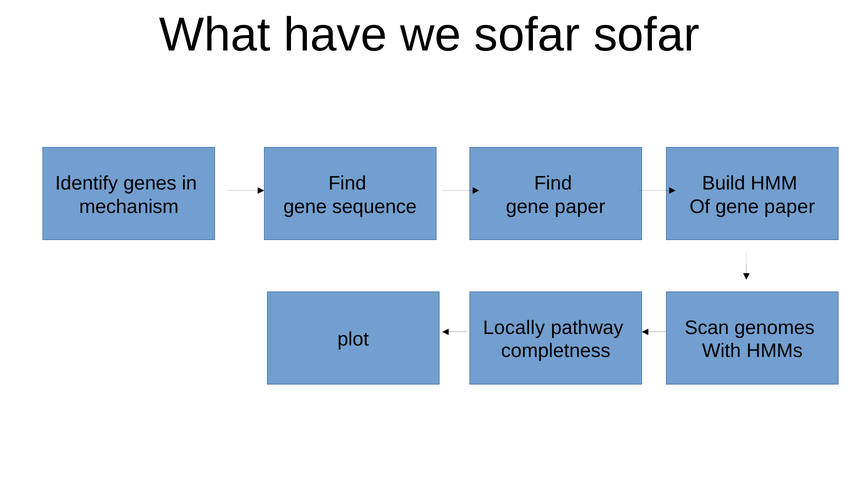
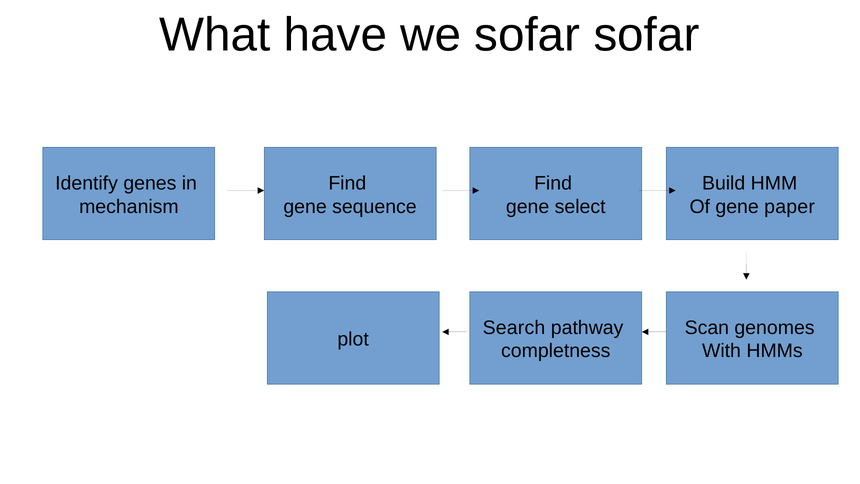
paper at (580, 207): paper -> select
Locally: Locally -> Search
